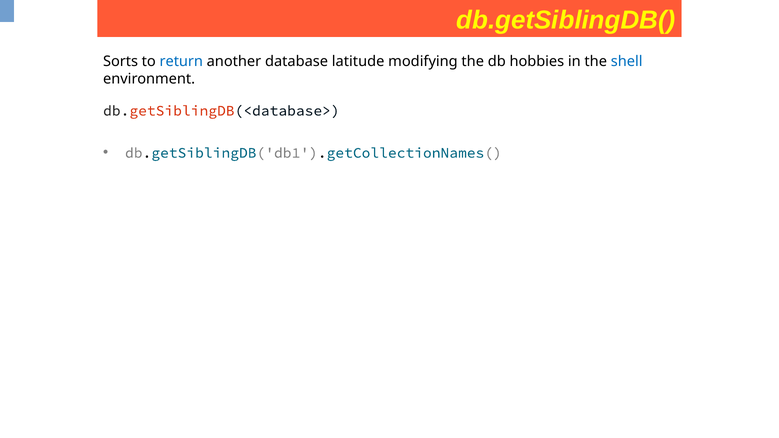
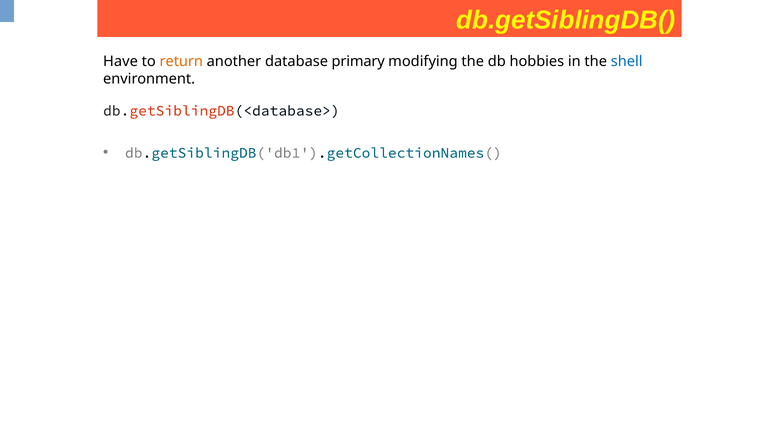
Sorts: Sorts -> Have
return colour: blue -> orange
latitude: latitude -> primary
